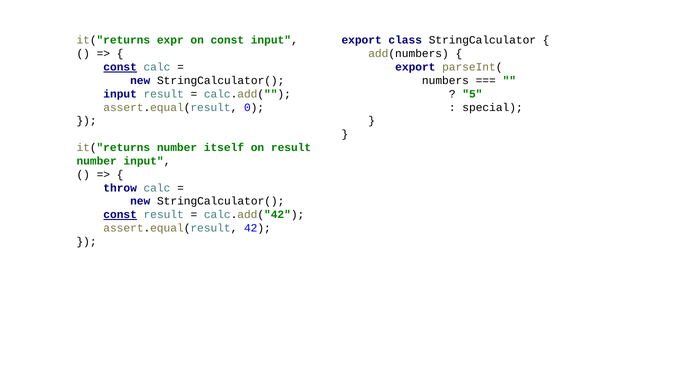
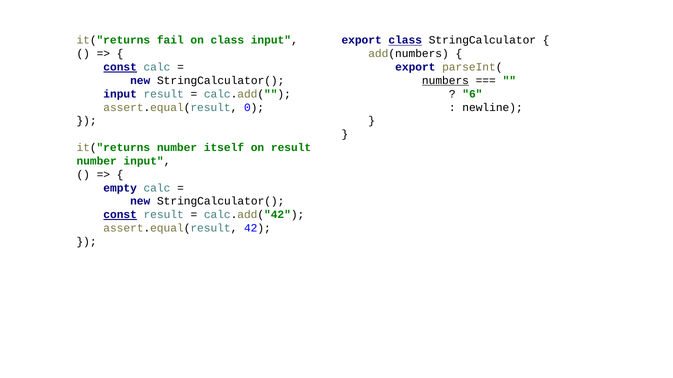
expr: expr -> fail
on const: const -> class
class at (405, 40) underline: none -> present
numbers underline: none -> present
5: 5 -> 6
special: special -> newline
throw: throw -> empty
